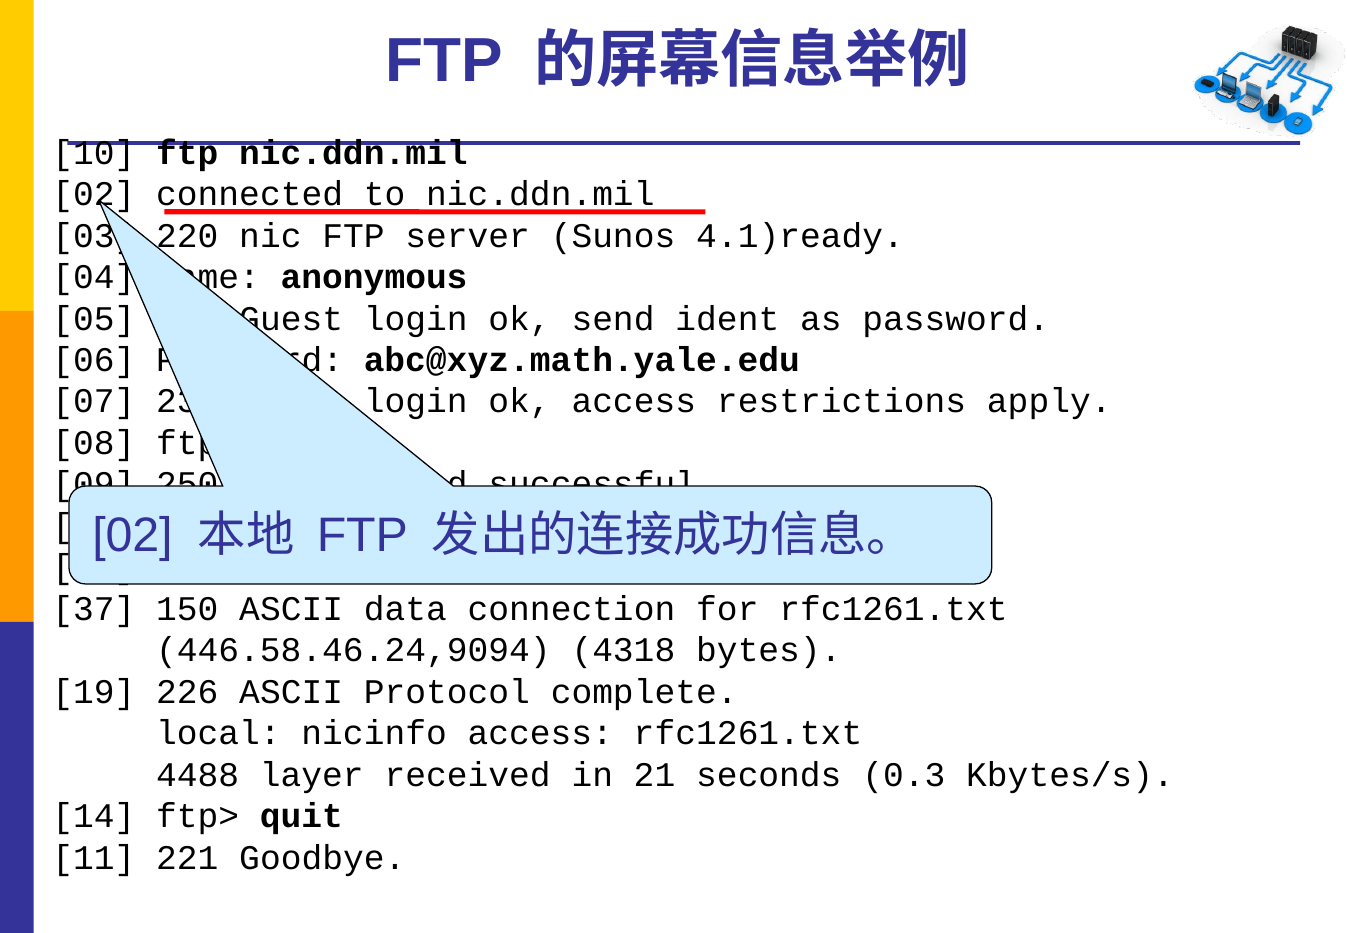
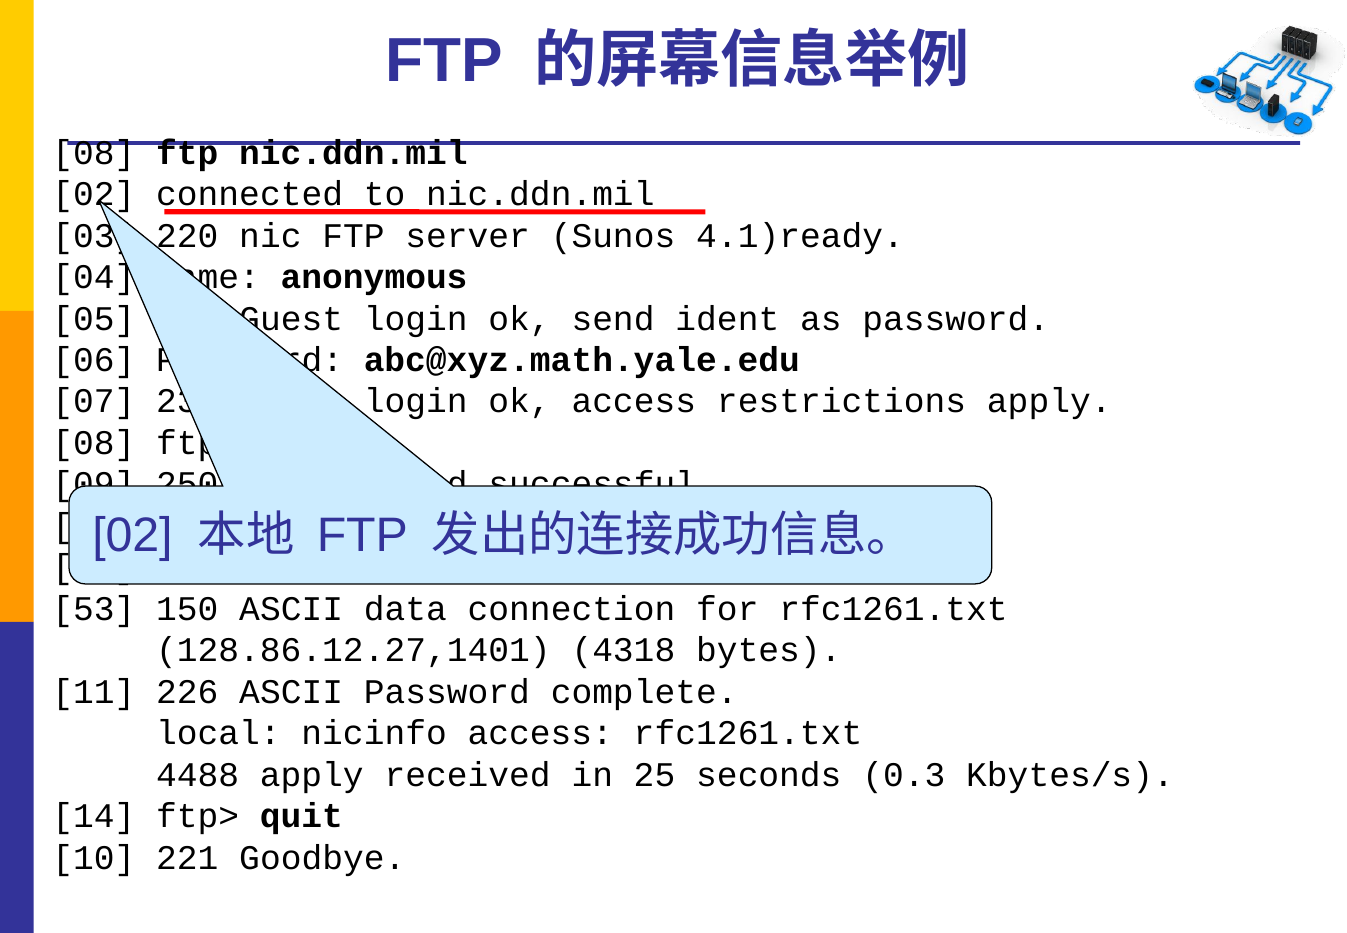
10 at (94, 153): 10 -> 08
37: 37 -> 53
446.58.46.24,9094: 446.58.46.24,9094 -> 128.86.12.27,1401
19 at (94, 692): 19 -> 11
ASCII Protocol: Protocol -> Password
4488 layer: layer -> apply
21: 21 -> 25
11 at (94, 857): 11 -> 10
